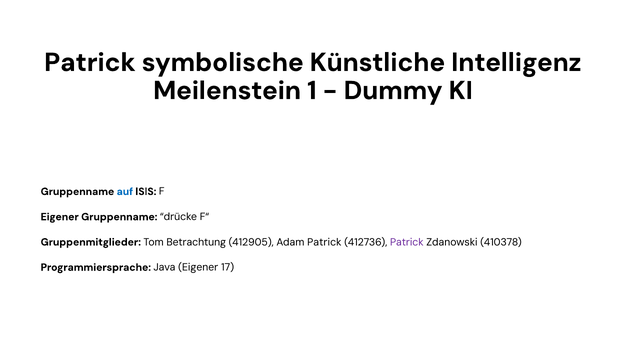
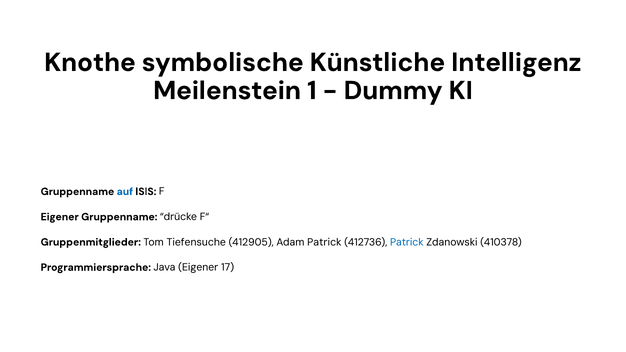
Patrick at (90, 62): Patrick -> Knothe
Betrachtung: Betrachtung -> Tiefensuche
Patrick at (407, 242) colour: purple -> blue
